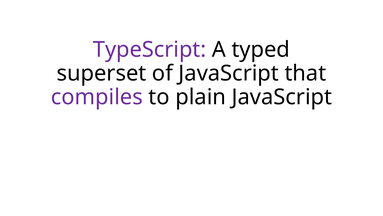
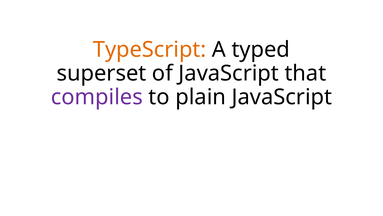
TypeScript colour: purple -> orange
